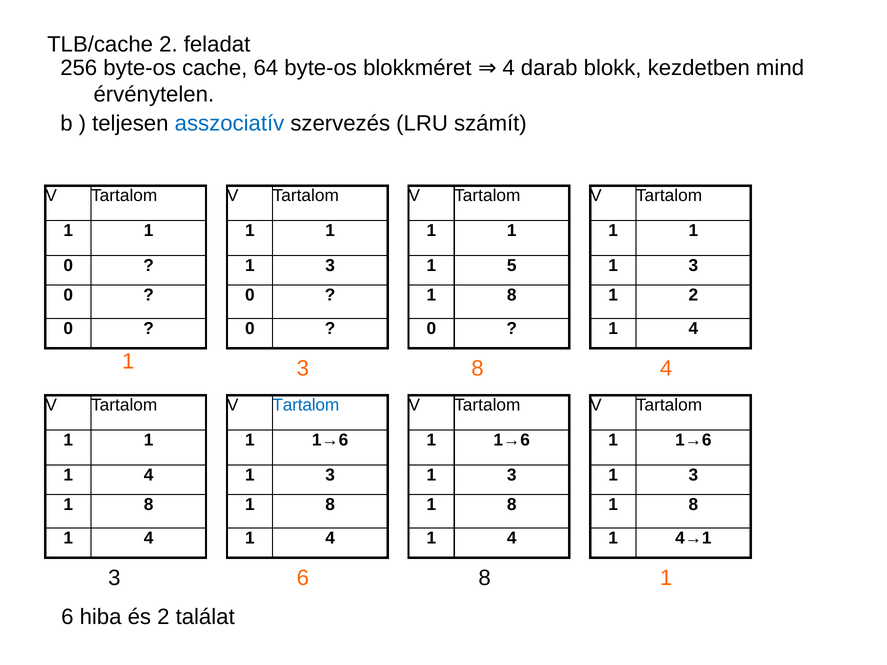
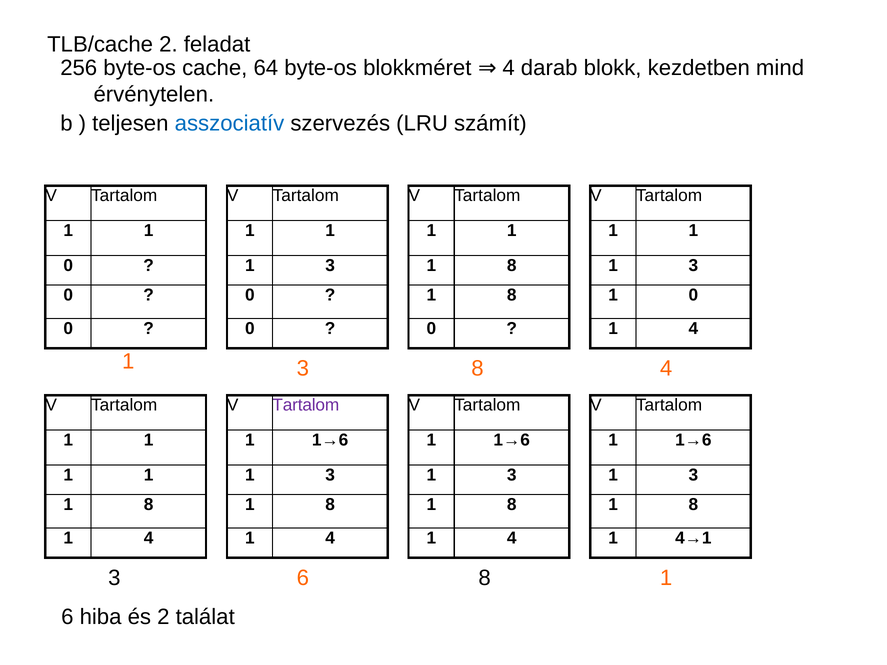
5 at (512, 266): 5 -> 8
2 at (693, 295): 2 -> 0
Tartalom at (306, 405) colour: blue -> purple
4 at (149, 475): 4 -> 1
